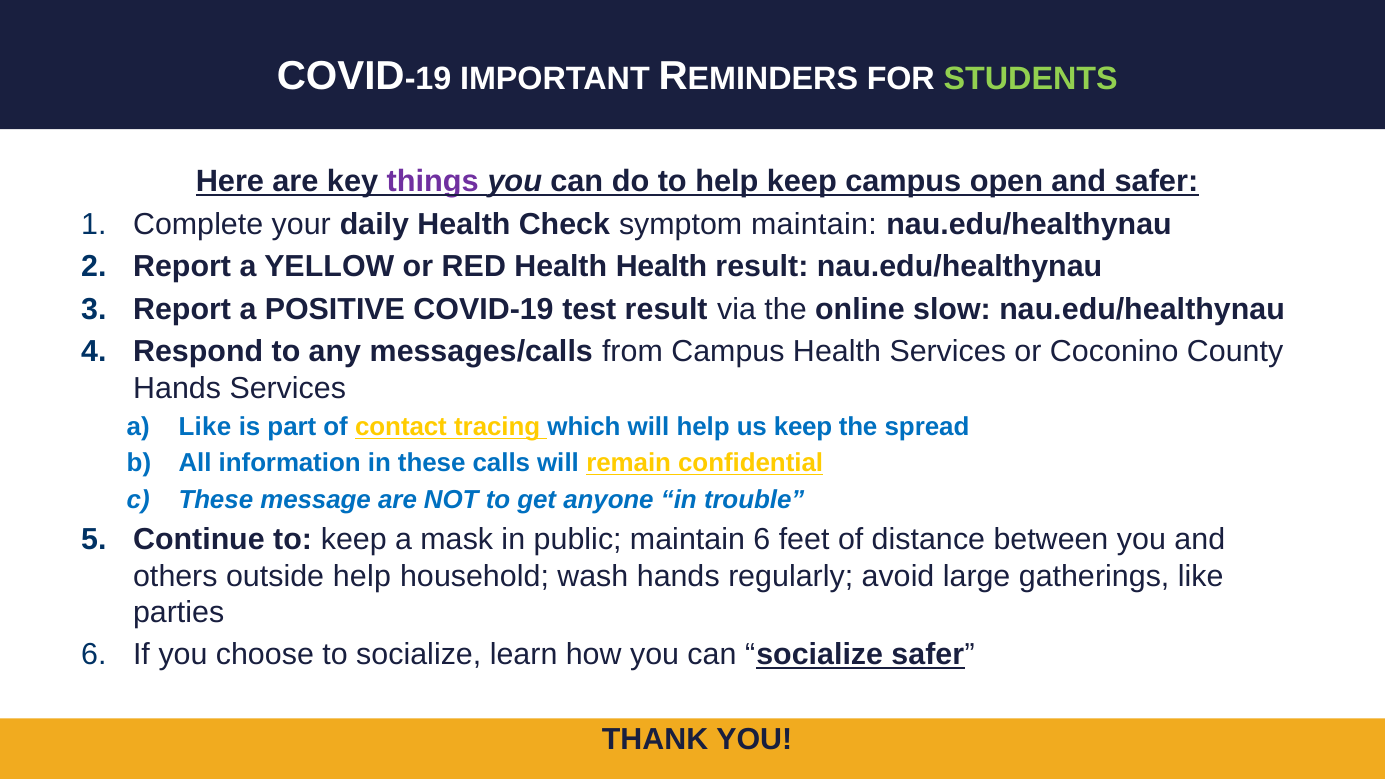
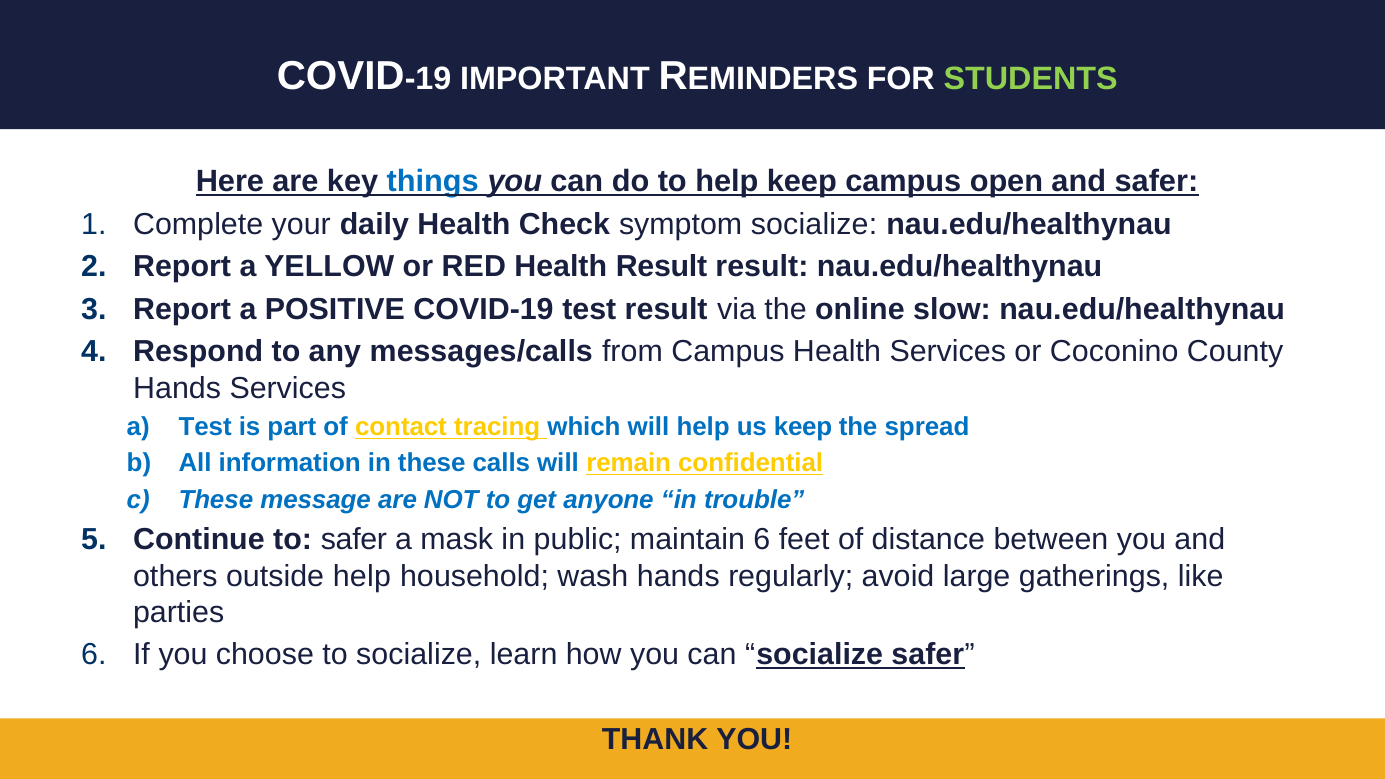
things colour: purple -> blue
symptom maintain: maintain -> socialize
Health Health: Health -> Result
a Like: Like -> Test
to keep: keep -> safer
